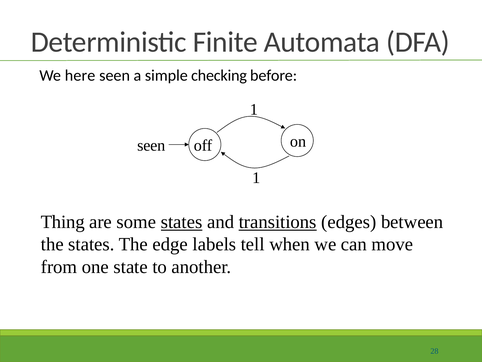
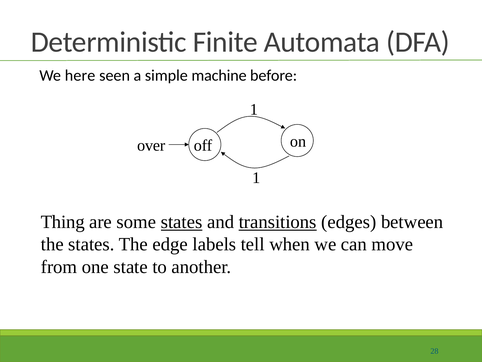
checking: checking -> machine
seen at (151, 145): seen -> over
